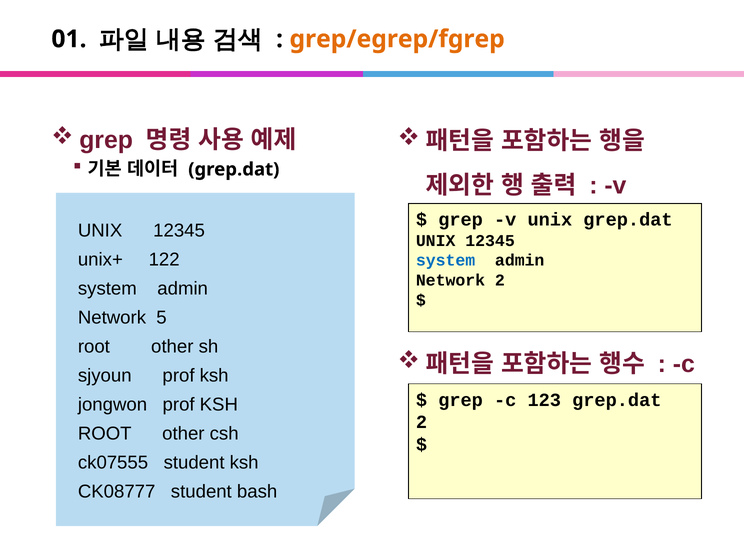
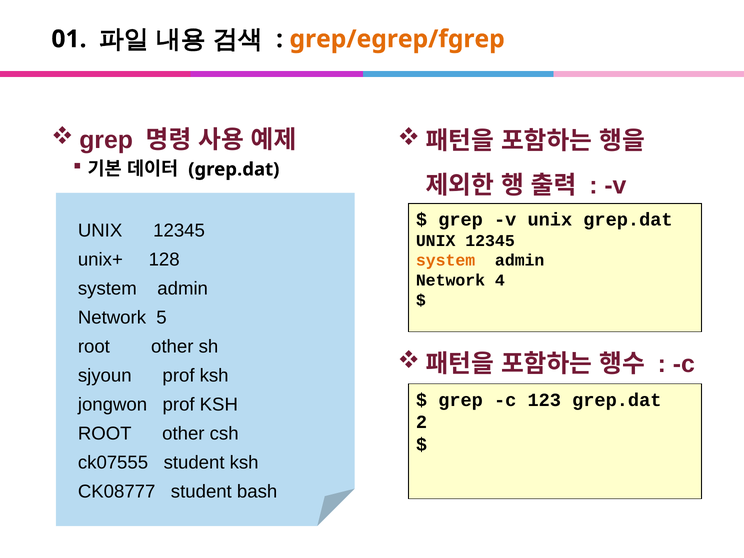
122: 122 -> 128
system at (446, 260) colour: blue -> orange
Network 2: 2 -> 4
